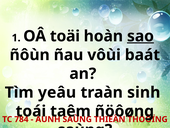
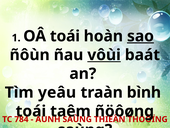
OÂ toäi: toäi -> toái
vôùi underline: none -> present
sinh: sinh -> bình
